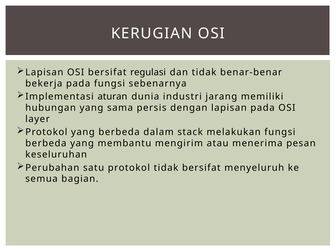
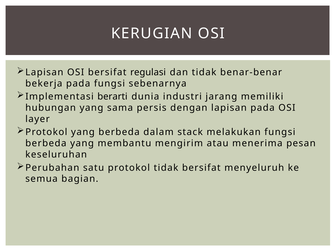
aturan: aturan -> berarti
